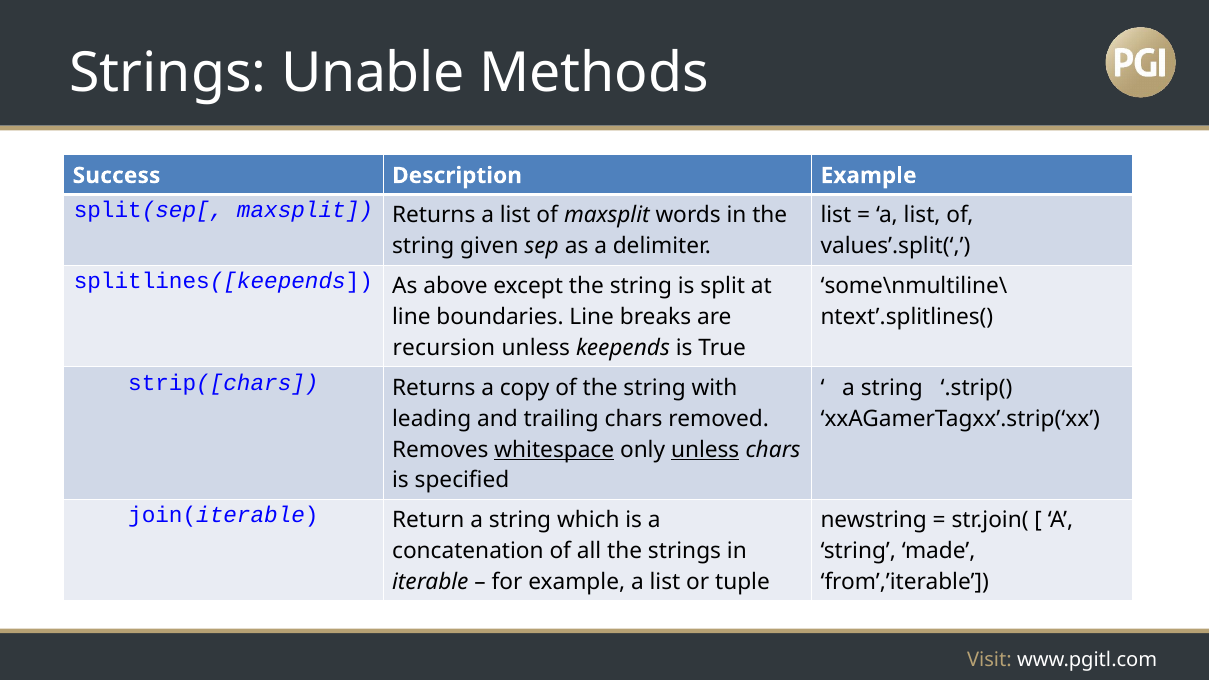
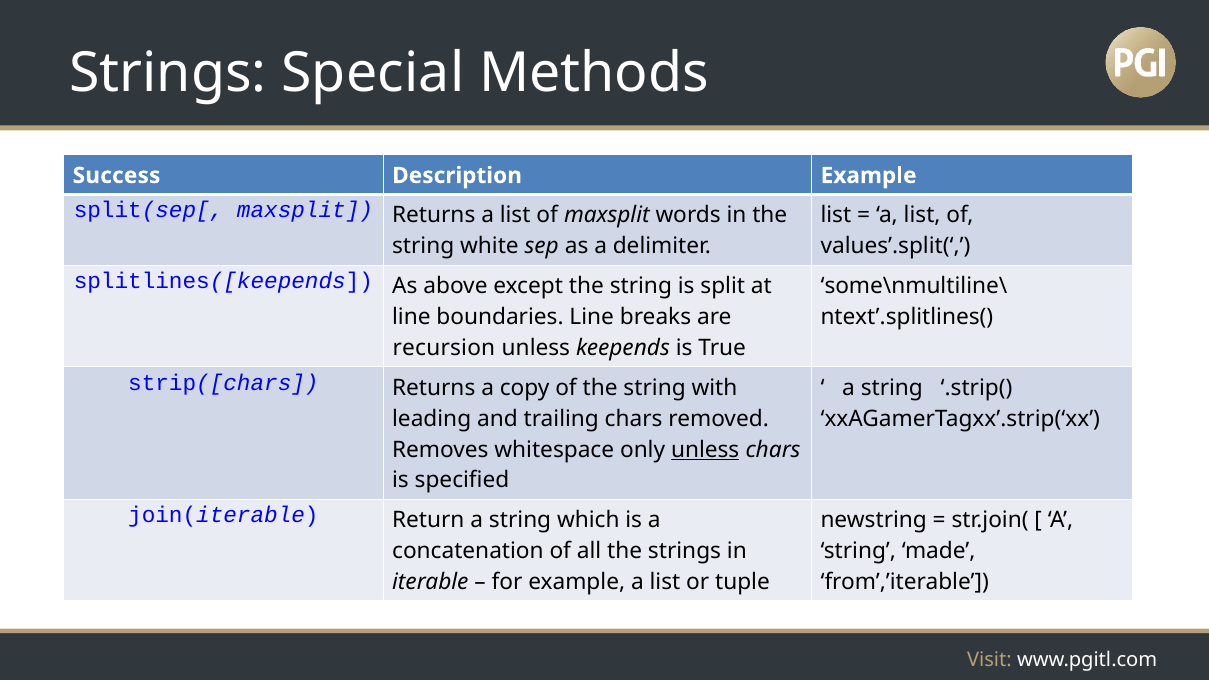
Unable: Unable -> Special
given: given -> white
whitespace underline: present -> none
